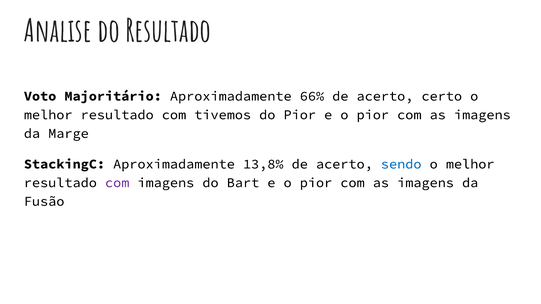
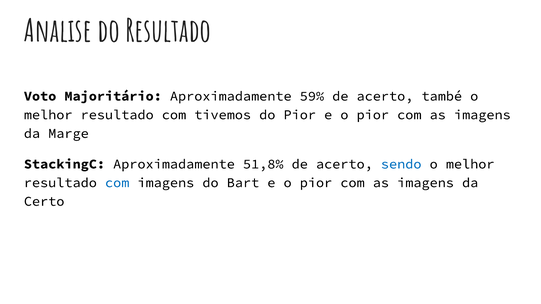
66%: 66% -> 59%
certo: certo -> també
13,8%: 13,8% -> 51,8%
com at (117, 183) colour: purple -> blue
Fusão: Fusão -> Certo
